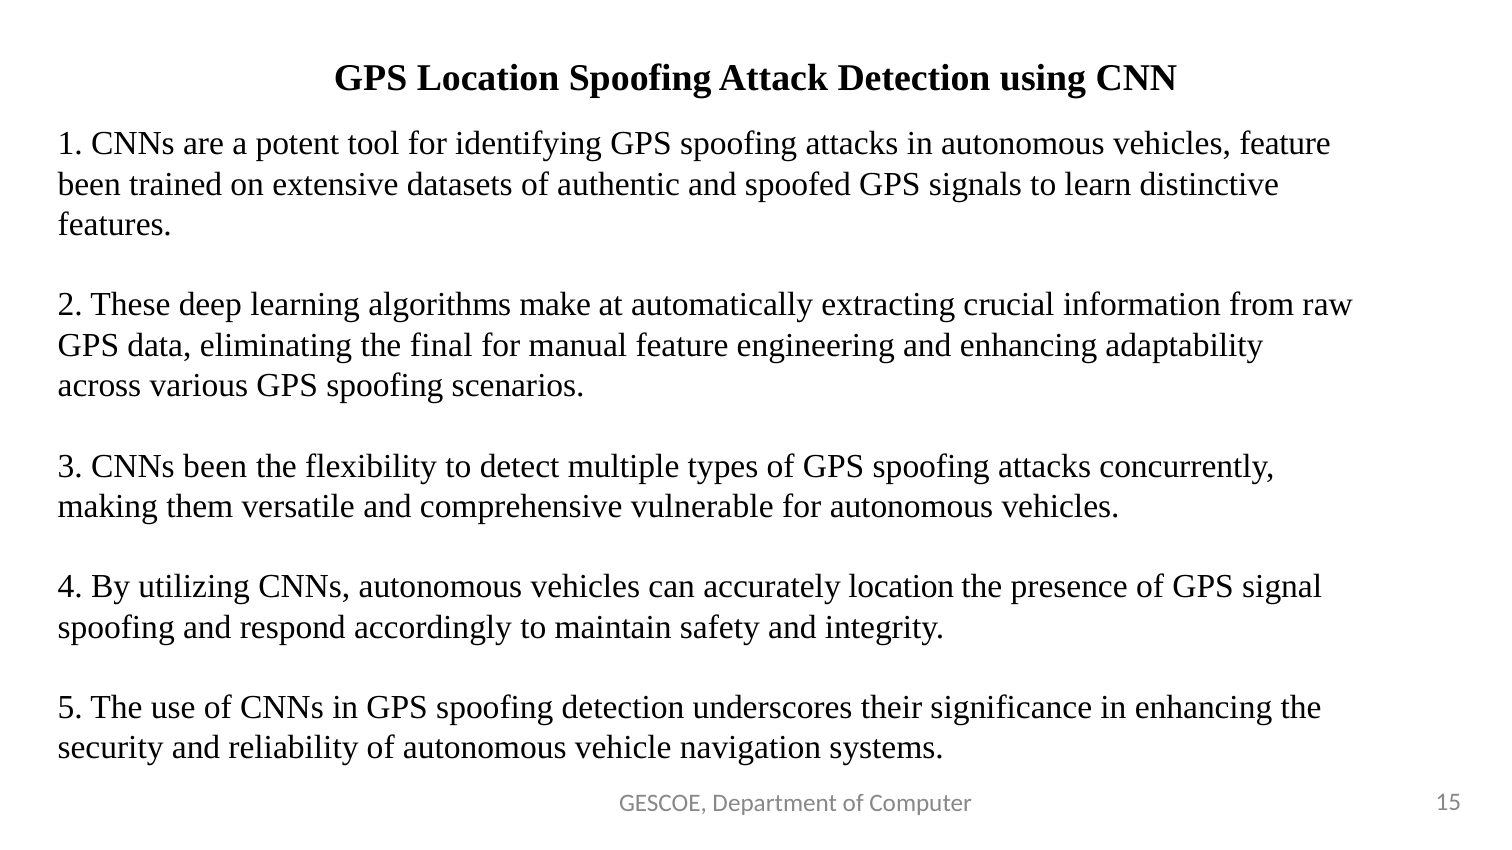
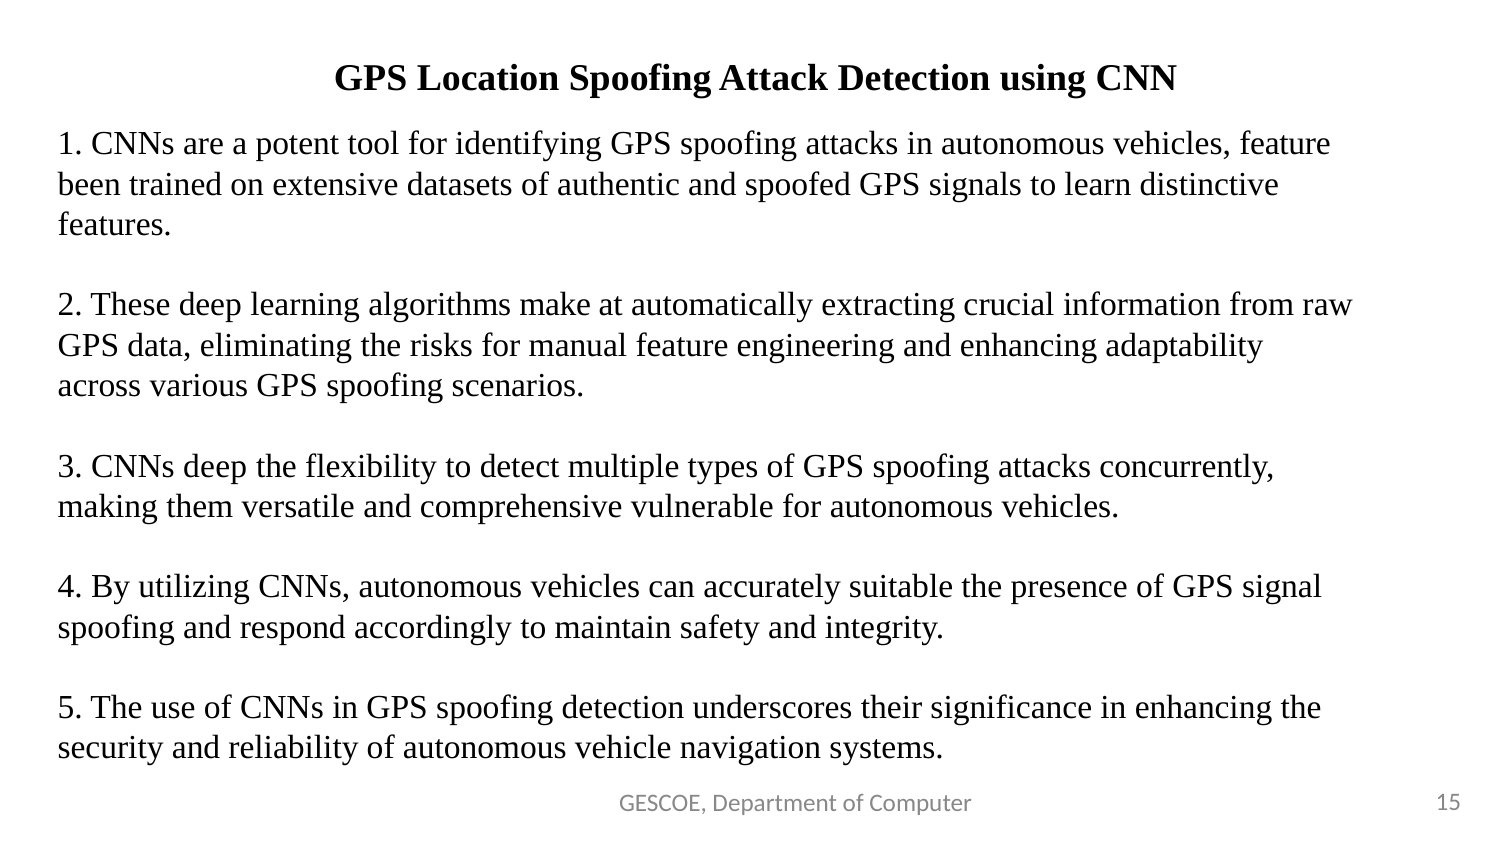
final: final -> risks
CNNs been: been -> deep
accurately location: location -> suitable
